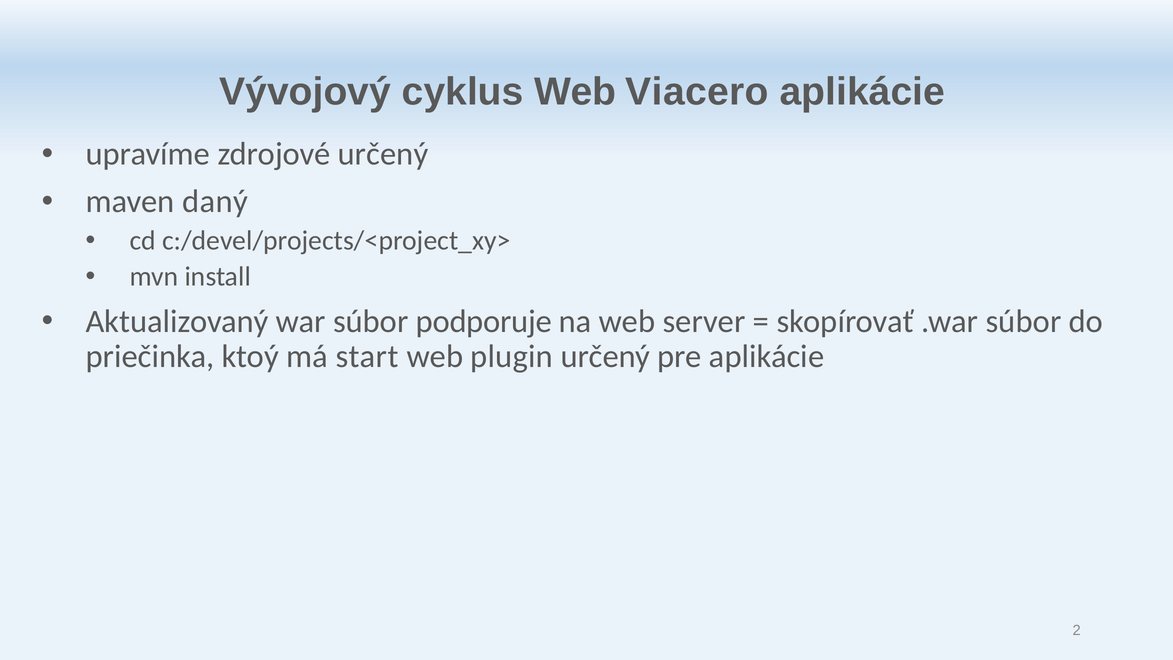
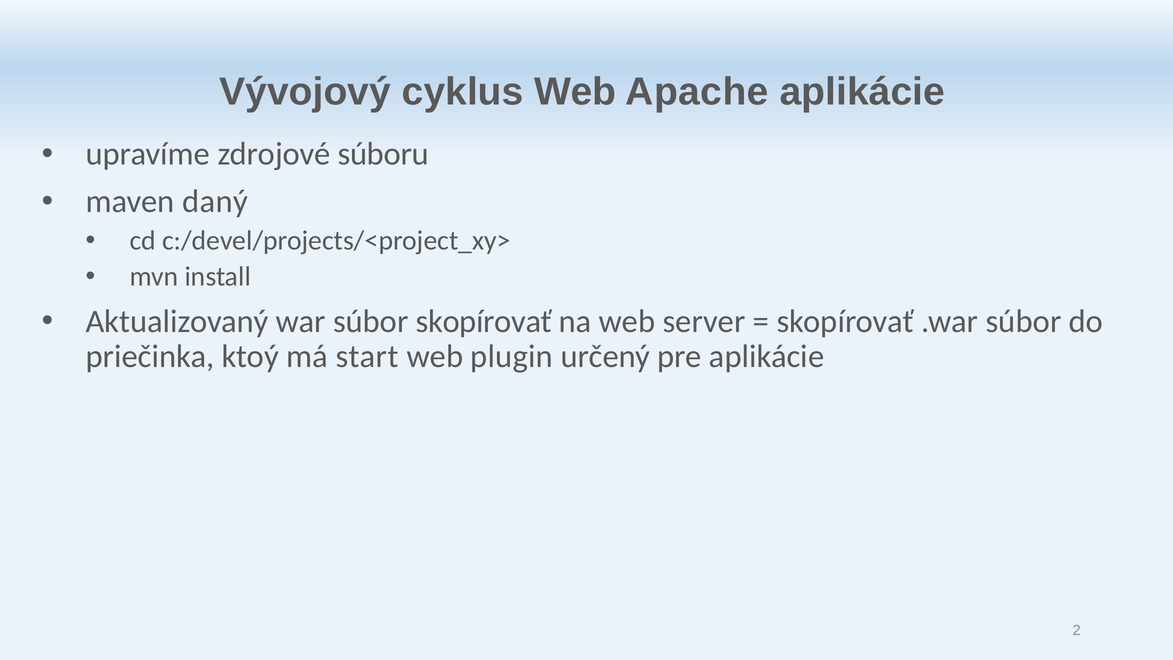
Viacero: Viacero -> Apache
zdrojové určený: určený -> súboru
súbor podporuje: podporuje -> skopírovať
